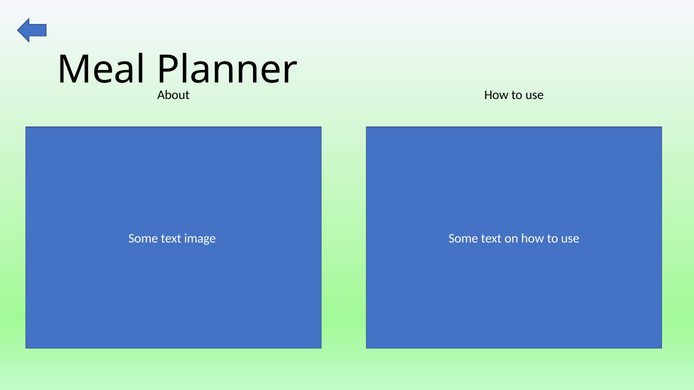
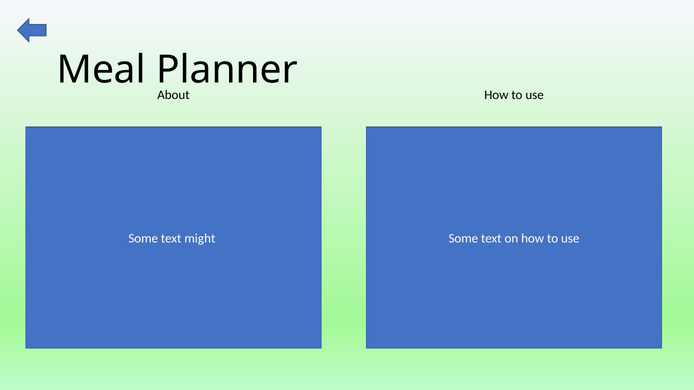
image: image -> might
